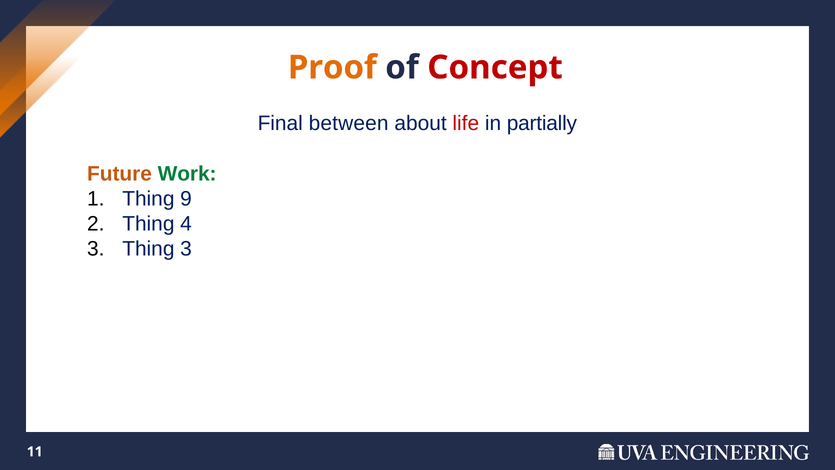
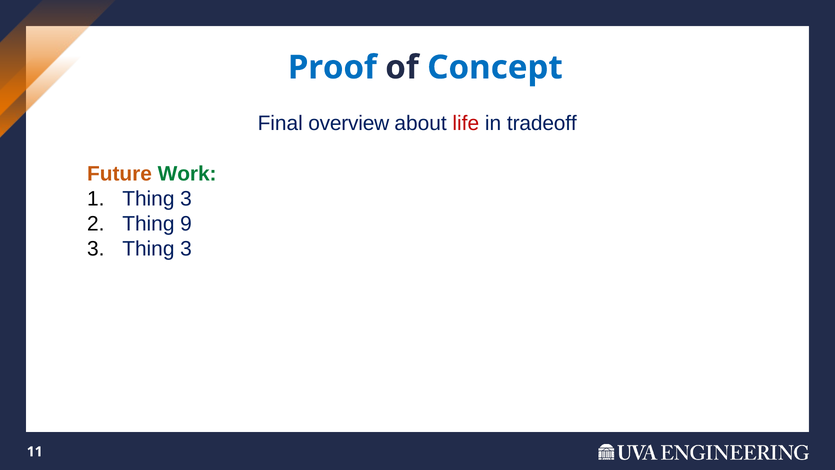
Proof colour: orange -> blue
Concept colour: red -> blue
between: between -> overview
partially: partially -> tradeoff
1 Thing 9: 9 -> 3
4: 4 -> 9
